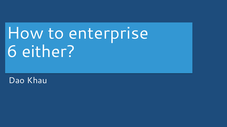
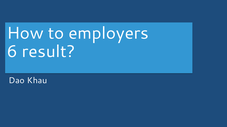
enterprise: enterprise -> employers
either: either -> result
